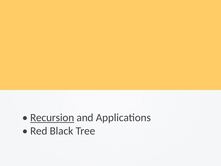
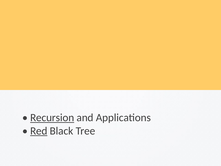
Red underline: none -> present
